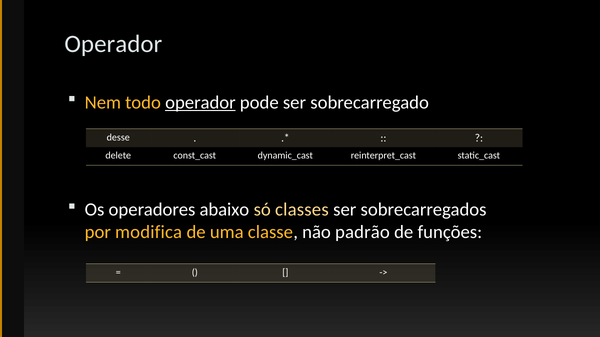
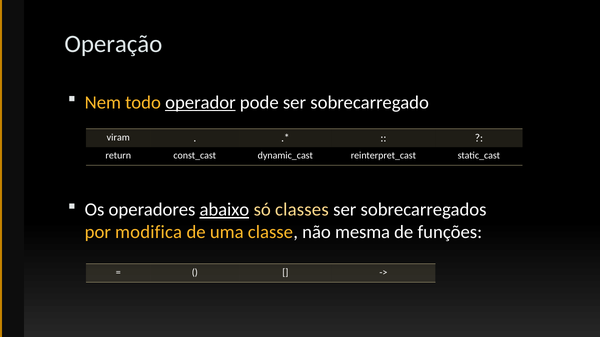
Operador at (113, 44): Operador -> Operação
desse: desse -> viram
delete: delete -> return
abaixo underline: none -> present
padrão: padrão -> mesma
